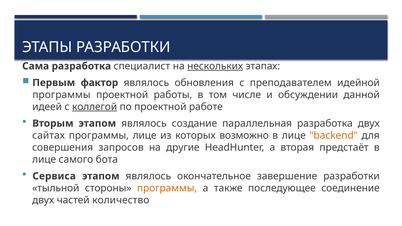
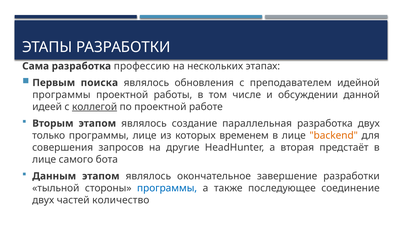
специалист: специалист -> профессию
нескольких underline: present -> none
фактор: фактор -> поиска
сайтах: сайтах -> только
возможно: возможно -> временем
Сервиса: Сервиса -> Данным
программы at (167, 188) colour: orange -> blue
